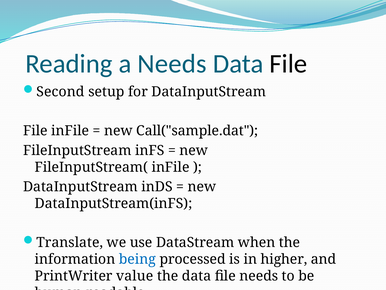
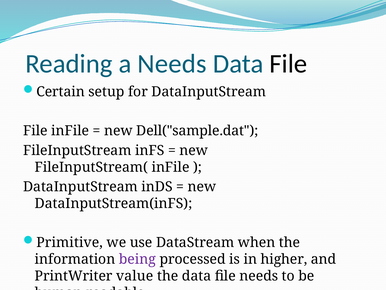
Second: Second -> Certain
Call("sample.dat: Call("sample.dat -> Dell("sample.dat
Translate: Translate -> Primitive
being colour: blue -> purple
